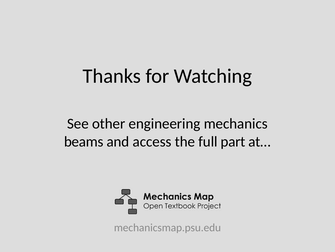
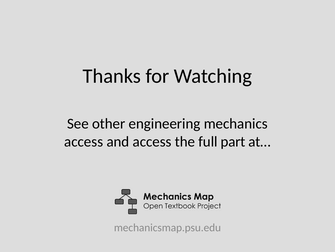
beams at (84, 141): beams -> access
